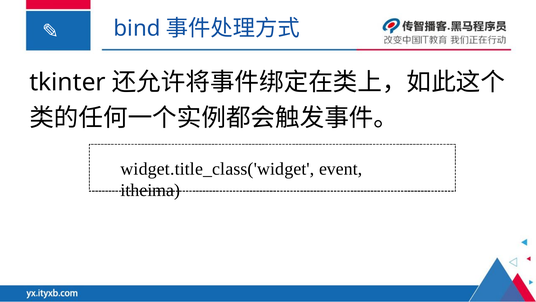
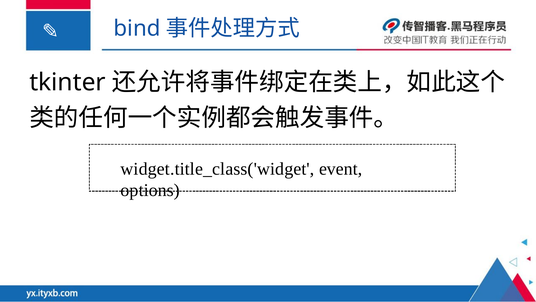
itheima: itheima -> options
